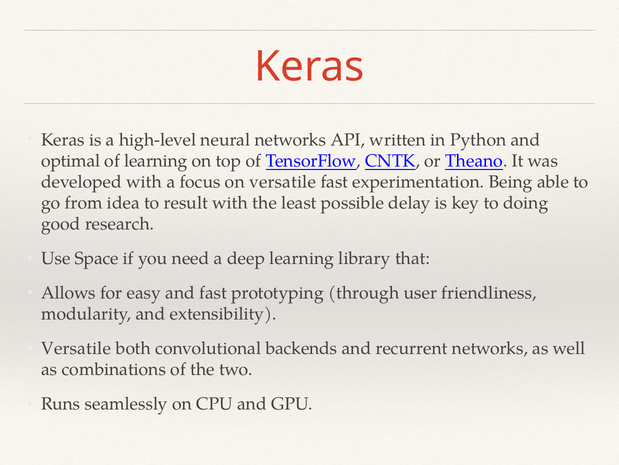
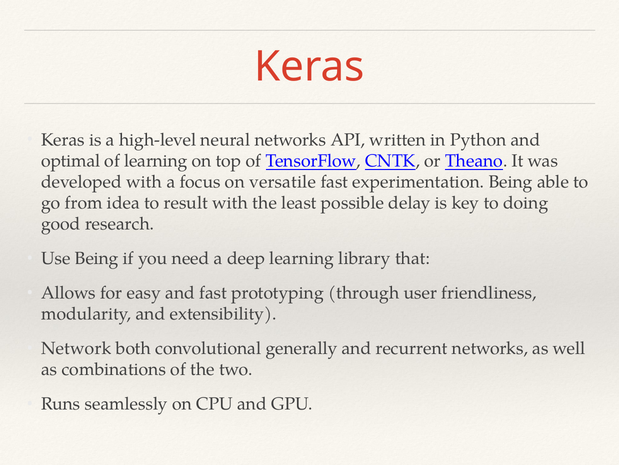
Use Space: Space -> Being
Versatile at (76, 348): Versatile -> Network
backends: backends -> generally
